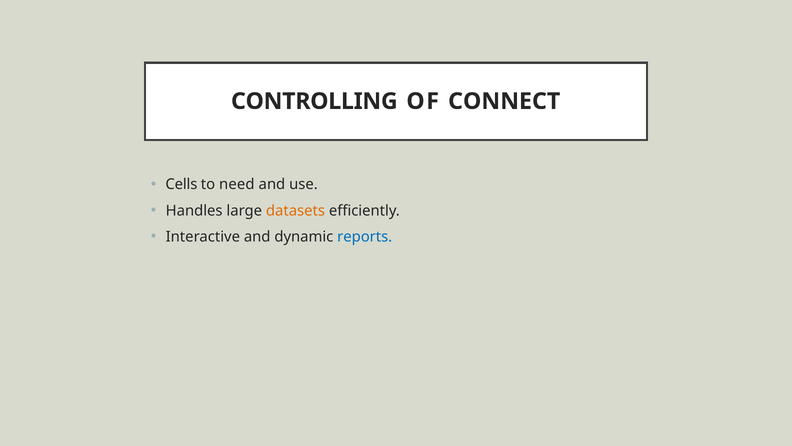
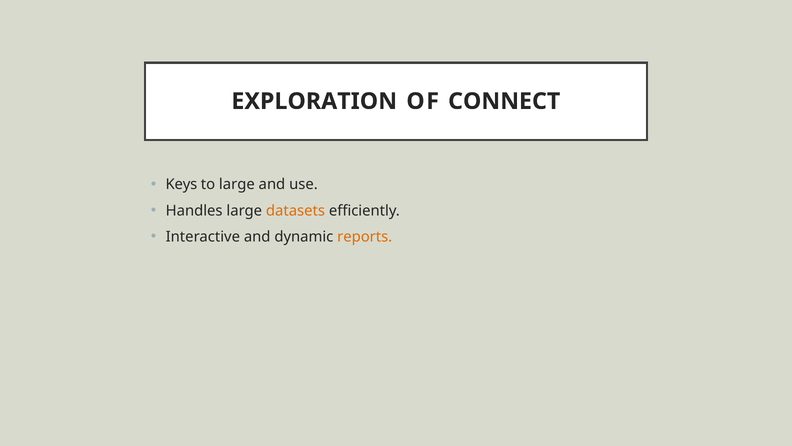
CONTROLLING: CONTROLLING -> EXPLORATION
Cells: Cells -> Keys
to need: need -> large
reports colour: blue -> orange
